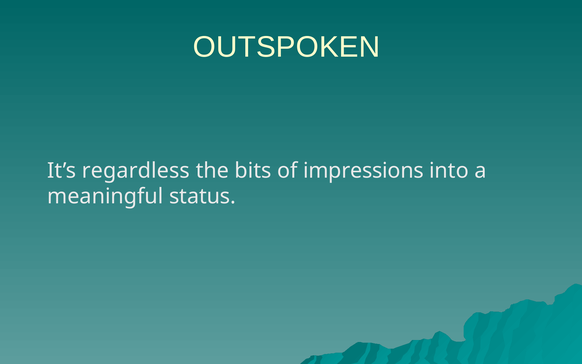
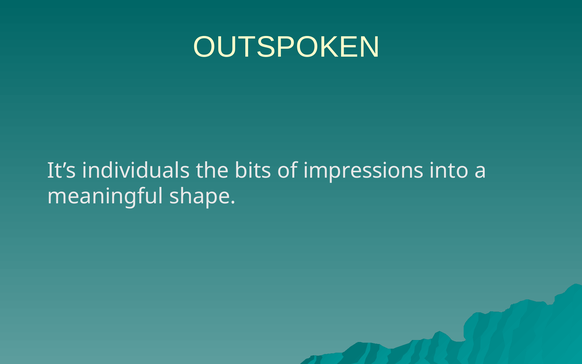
regardless: regardless -> individuals
status: status -> shape
